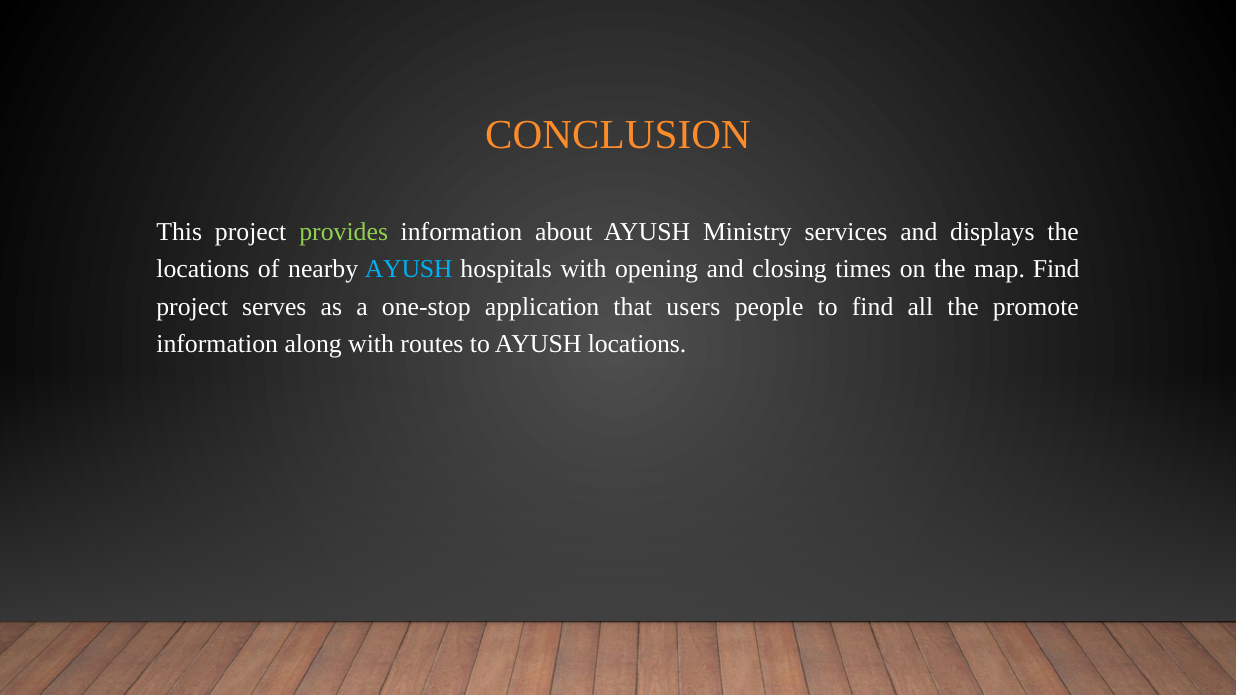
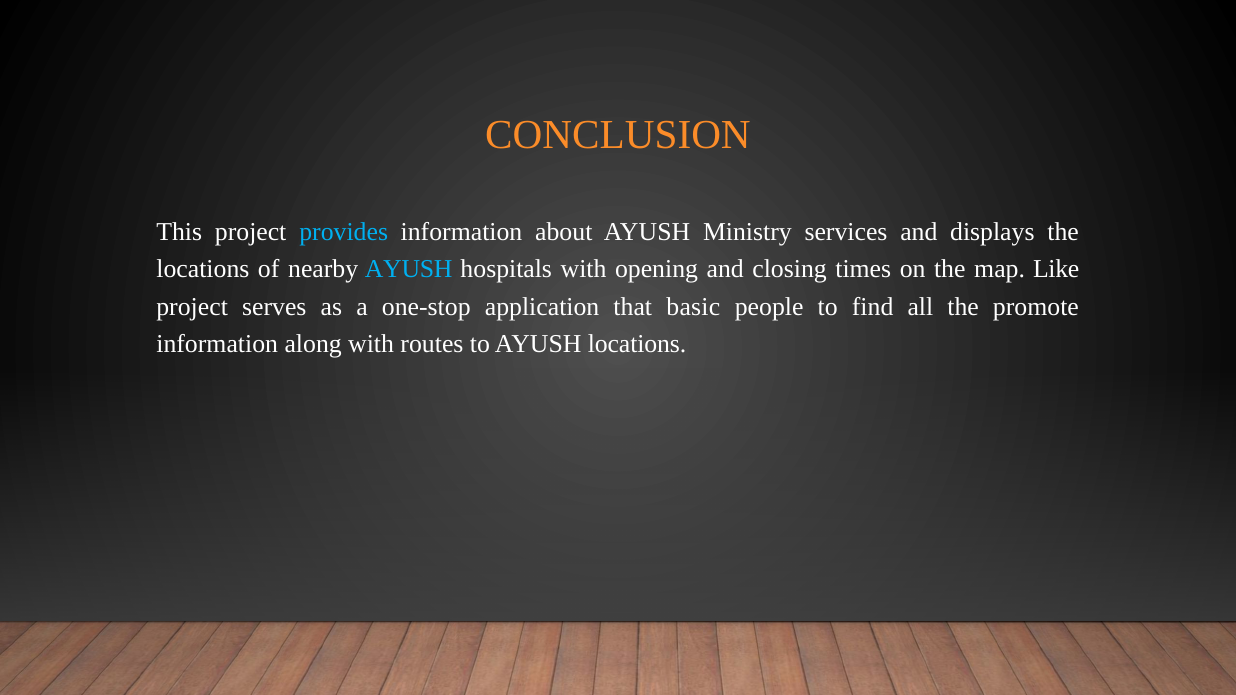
provides colour: light green -> light blue
map Find: Find -> Like
users: users -> basic
